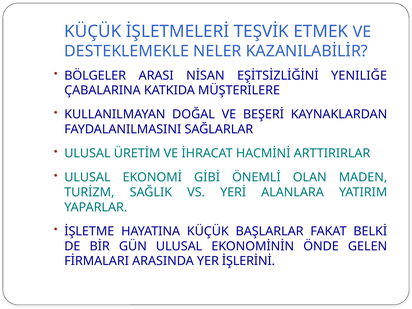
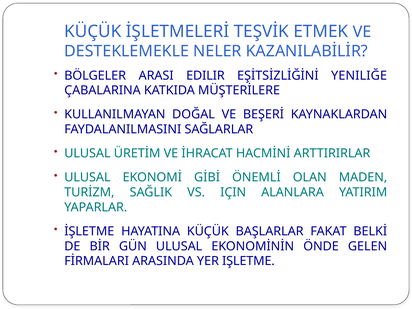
NİSAN: NİSAN -> EDILIR
YERİ: YERİ -> IÇIN
İŞLERİNİ: İŞLERİNİ -> IŞLETME
